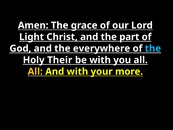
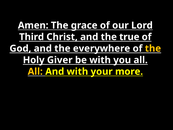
Light: Light -> Third
part: part -> true
the at (153, 48) colour: light blue -> yellow
Their: Their -> Giver
